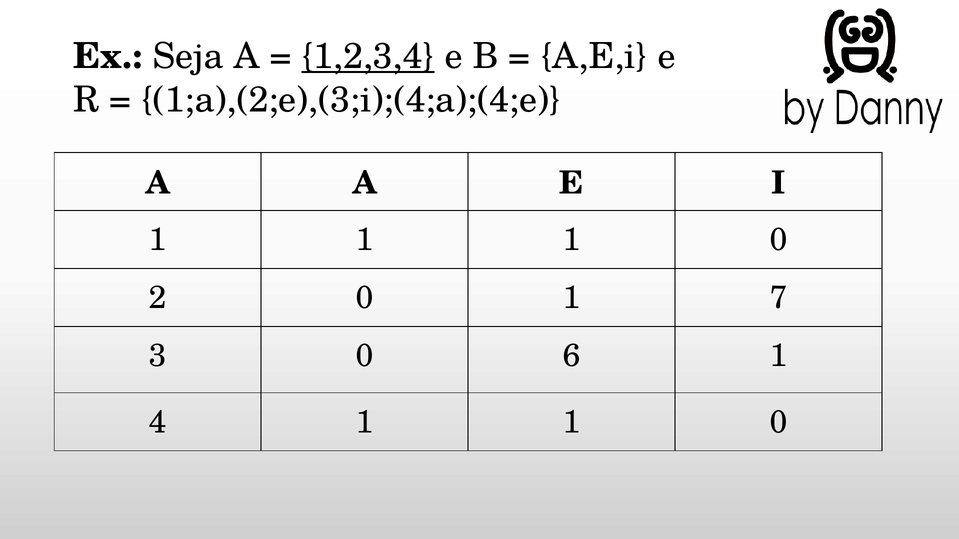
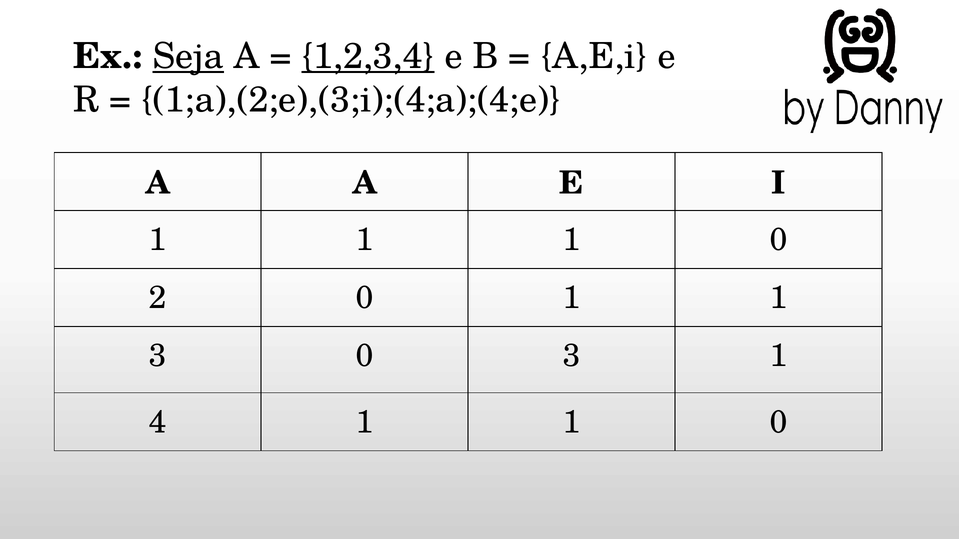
Seja underline: none -> present
0 1 7: 7 -> 1
0 6: 6 -> 3
